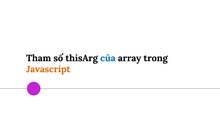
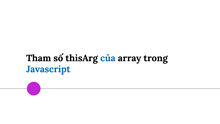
Javascript colour: orange -> blue
